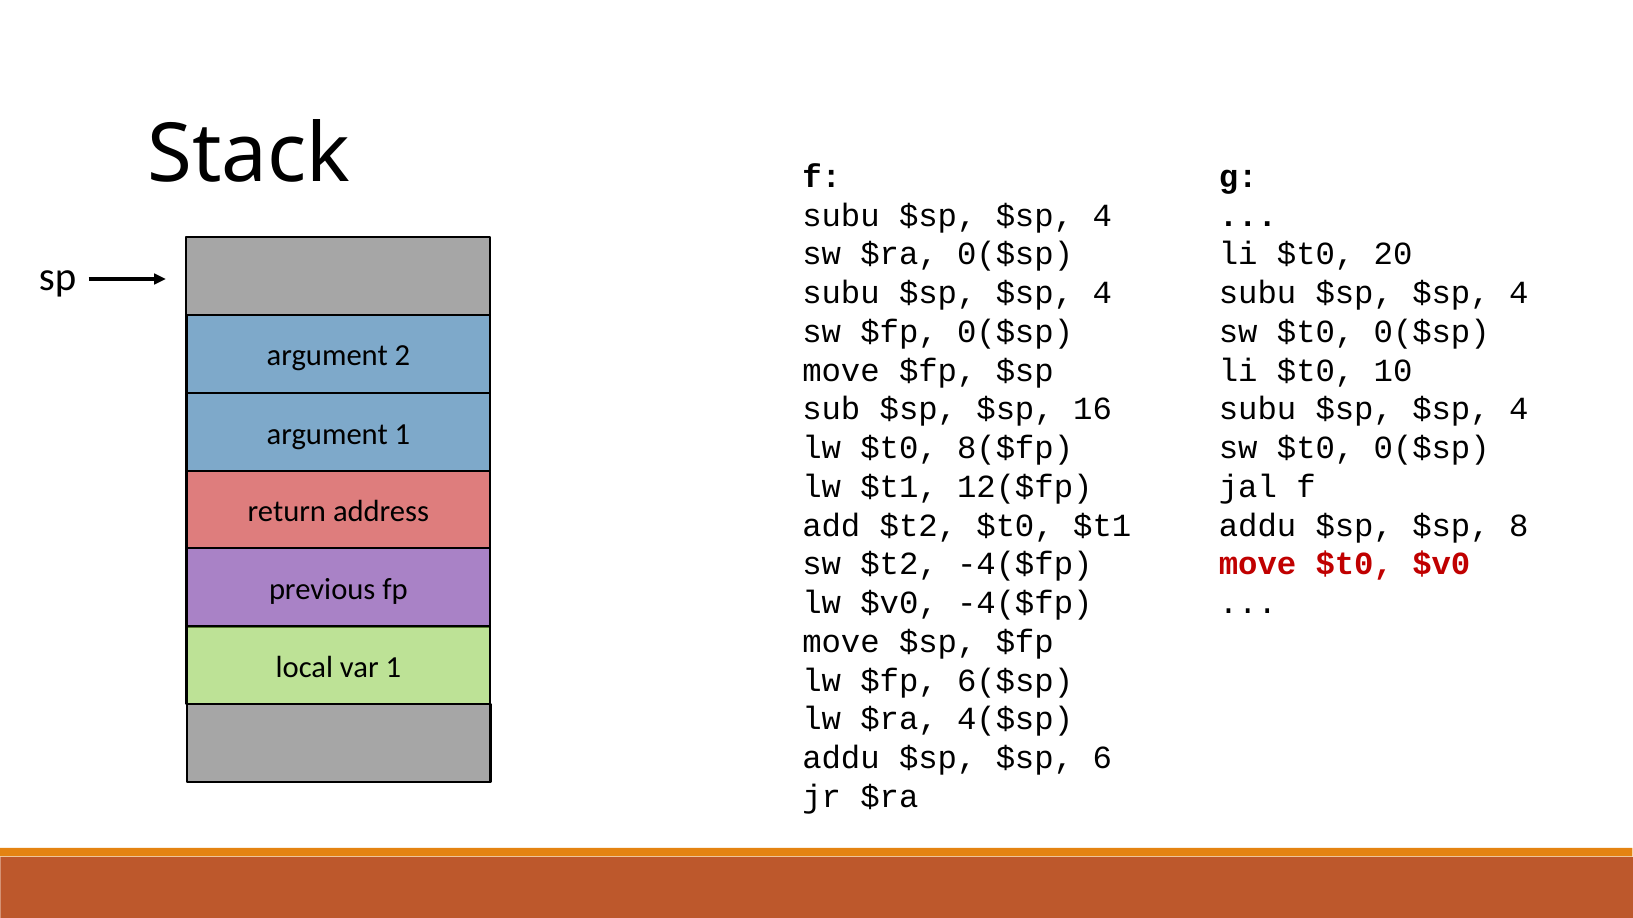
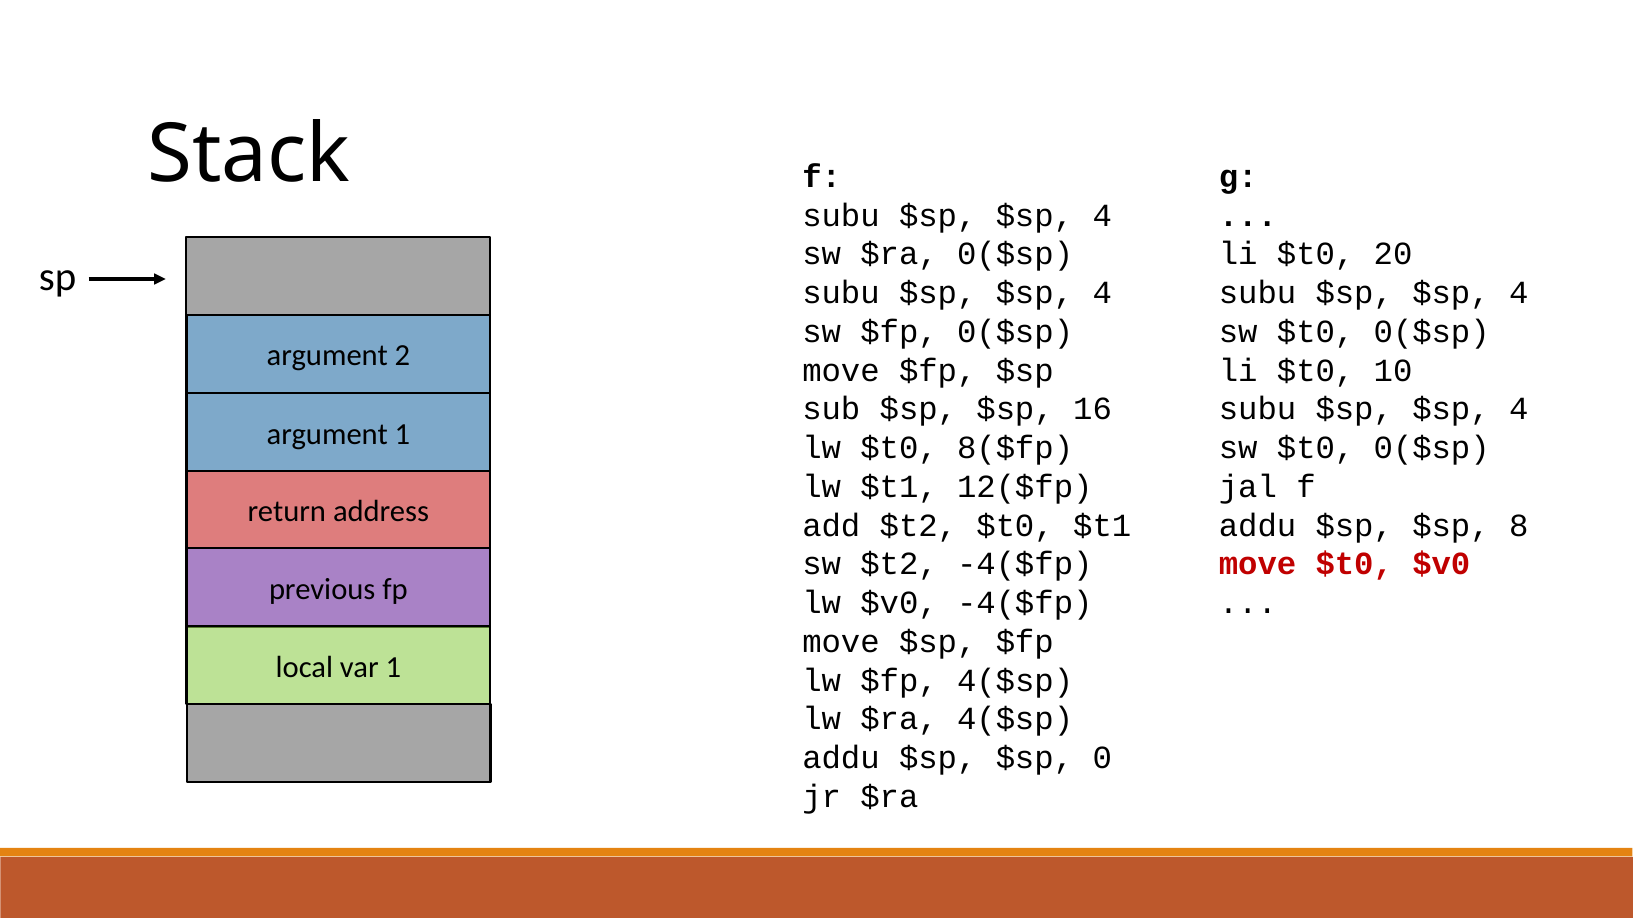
$fp 6($sp: 6($sp -> 4($sp
6: 6 -> 0
